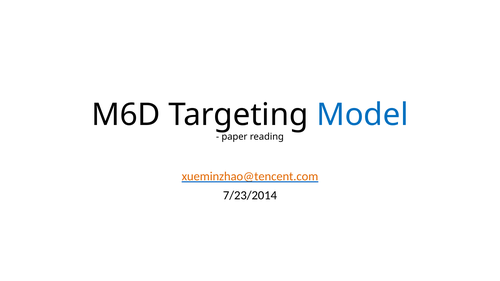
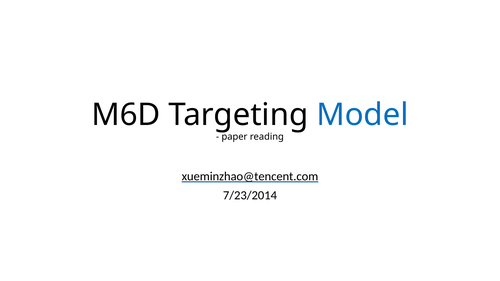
xueminzhao@tencent.com colour: orange -> black
